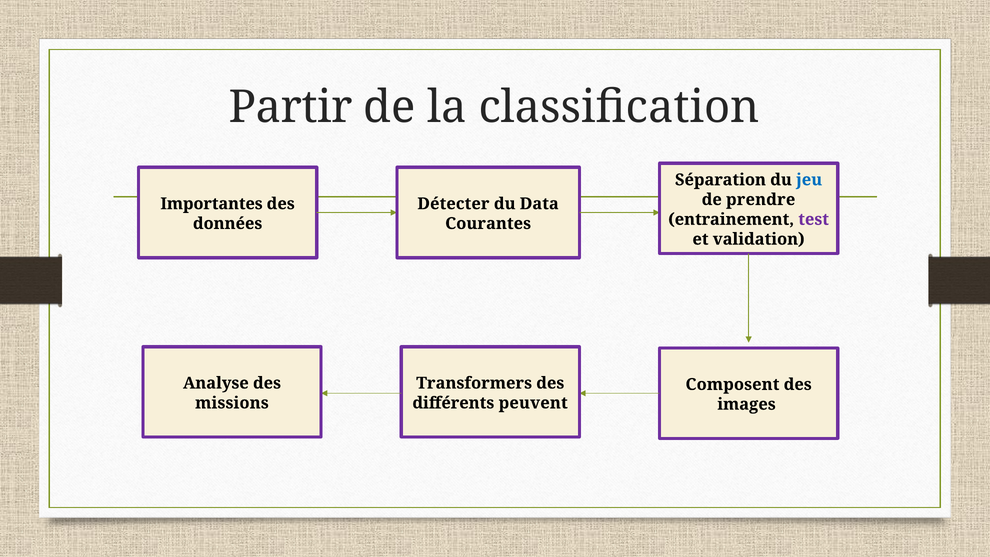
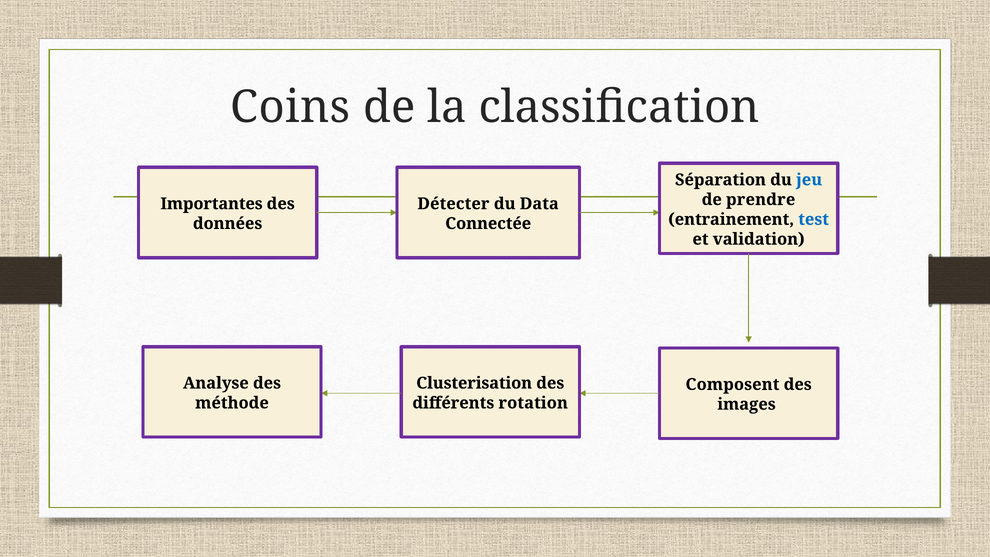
Partir: Partir -> Coins
test colour: purple -> blue
Courantes: Courantes -> Connectée
Transformers: Transformers -> Clusterisation
missions: missions -> méthode
peuvent: peuvent -> rotation
